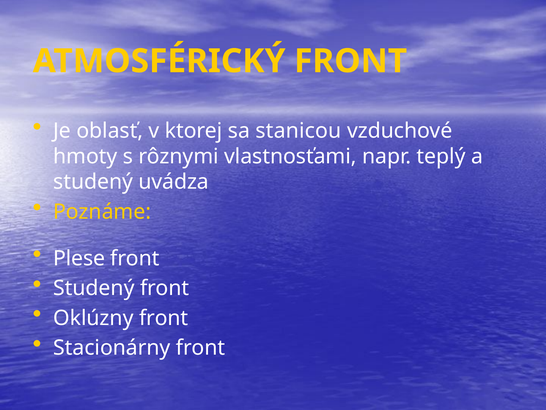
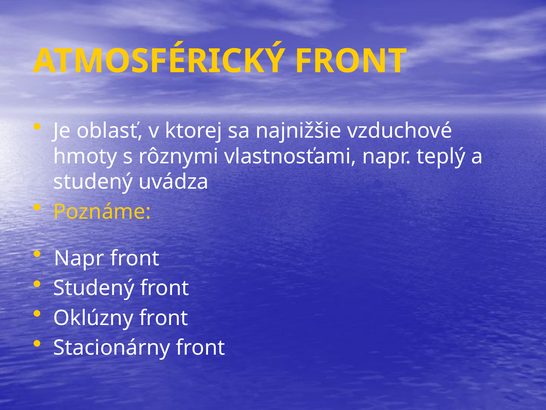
stanicou: stanicou -> najnižšie
Plese at (79, 258): Plese -> Napr
